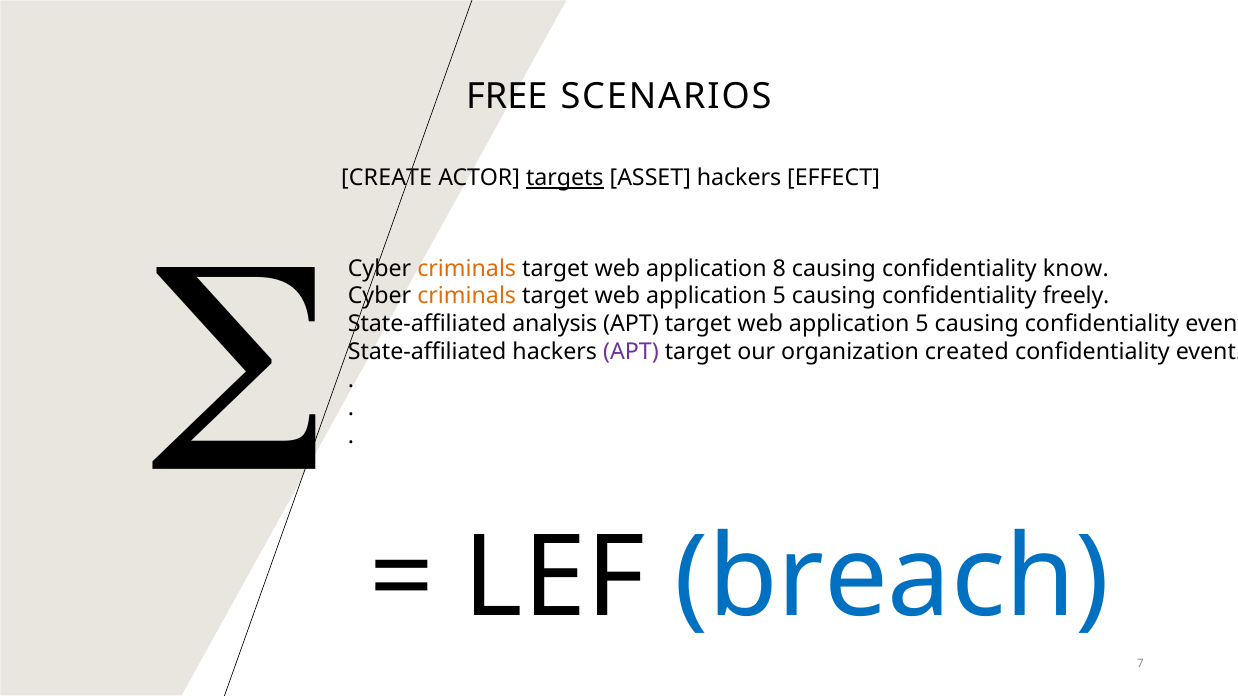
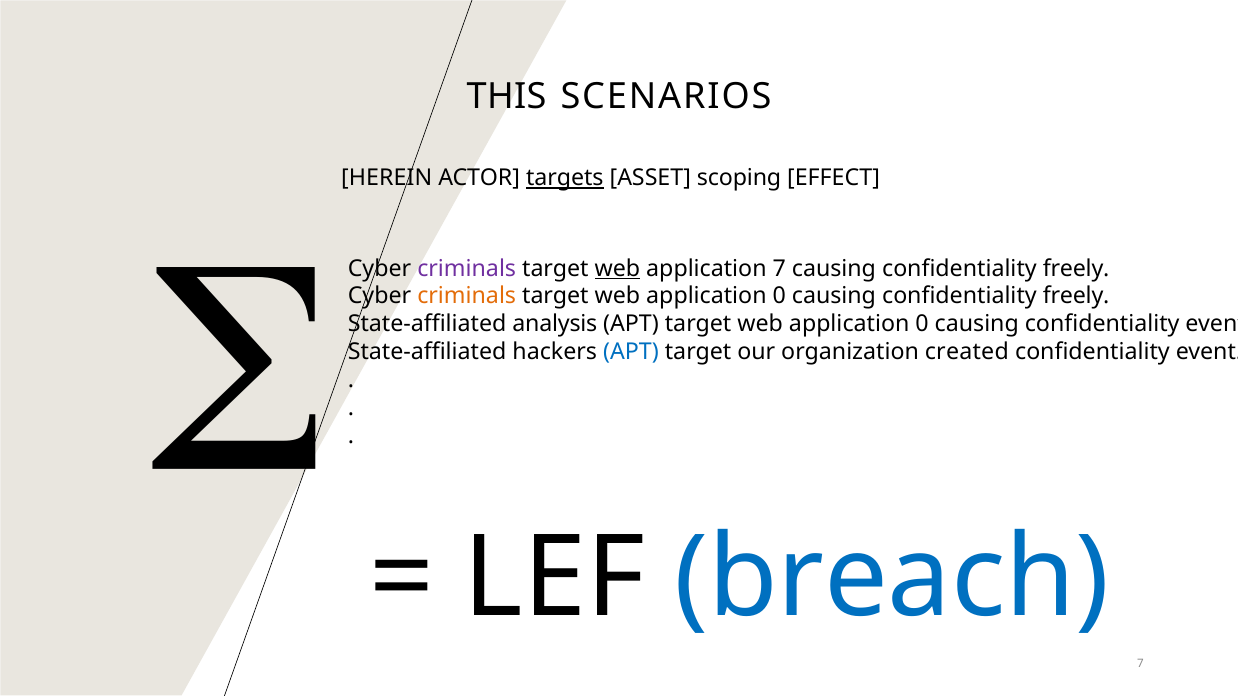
FREE: FREE -> THIS
CREATE: CREATE -> HEREIN
ASSET hackers: hackers -> scoping
criminals at (467, 269) colour: orange -> purple
web at (617, 269) underline: none -> present
application 8: 8 -> 7
know at (1076, 269): know -> freely
5 at (779, 296): 5 -> 0
5 at (922, 324): 5 -> 0
APT at (631, 352) colour: purple -> blue
